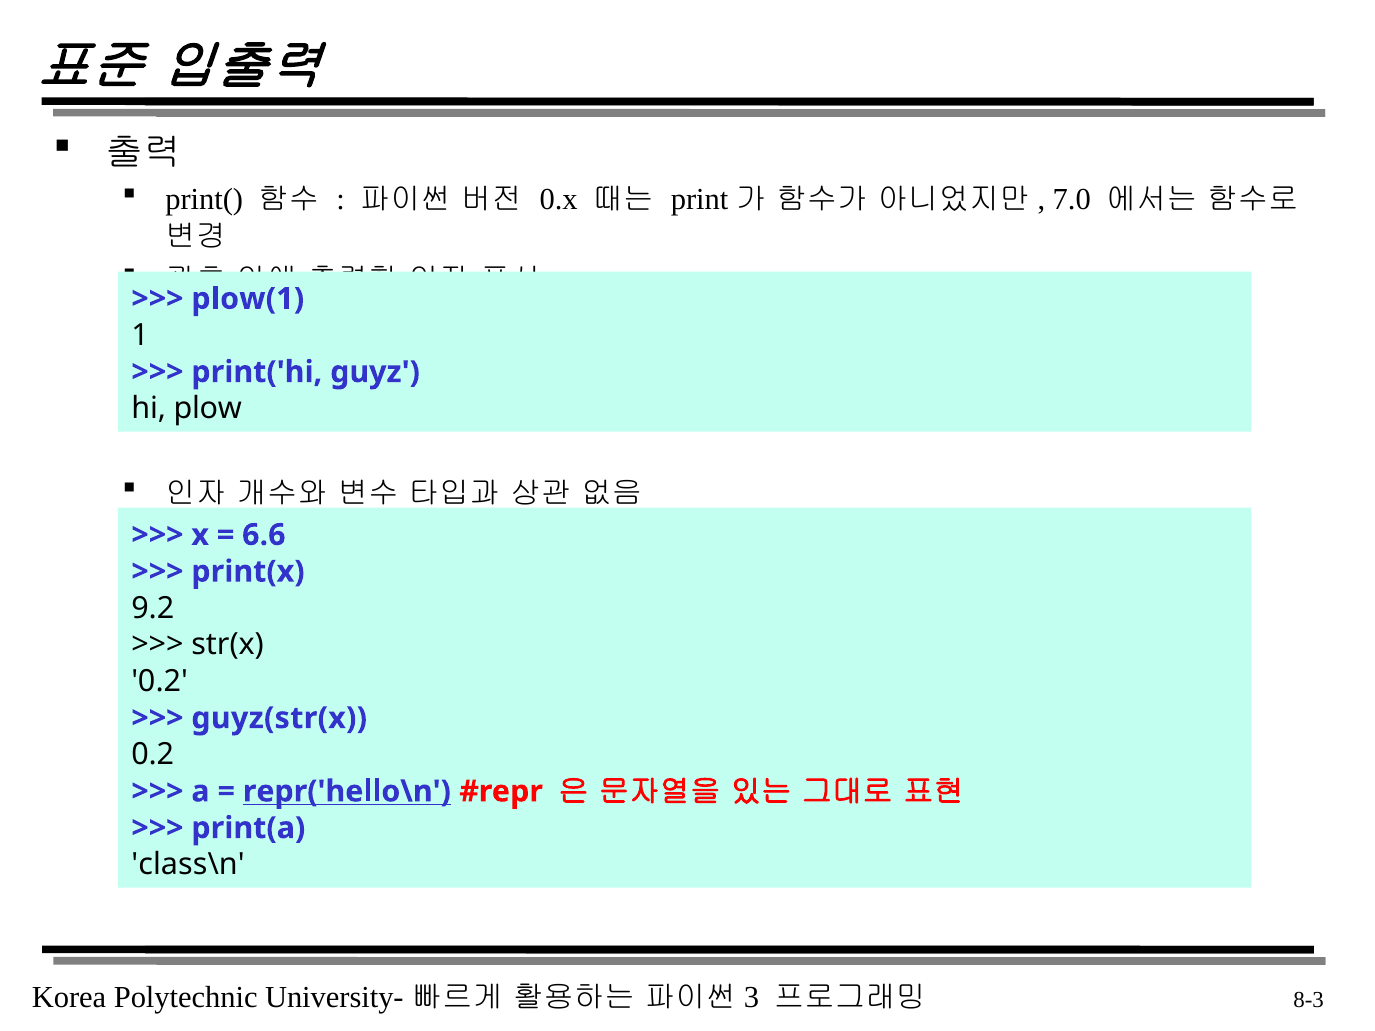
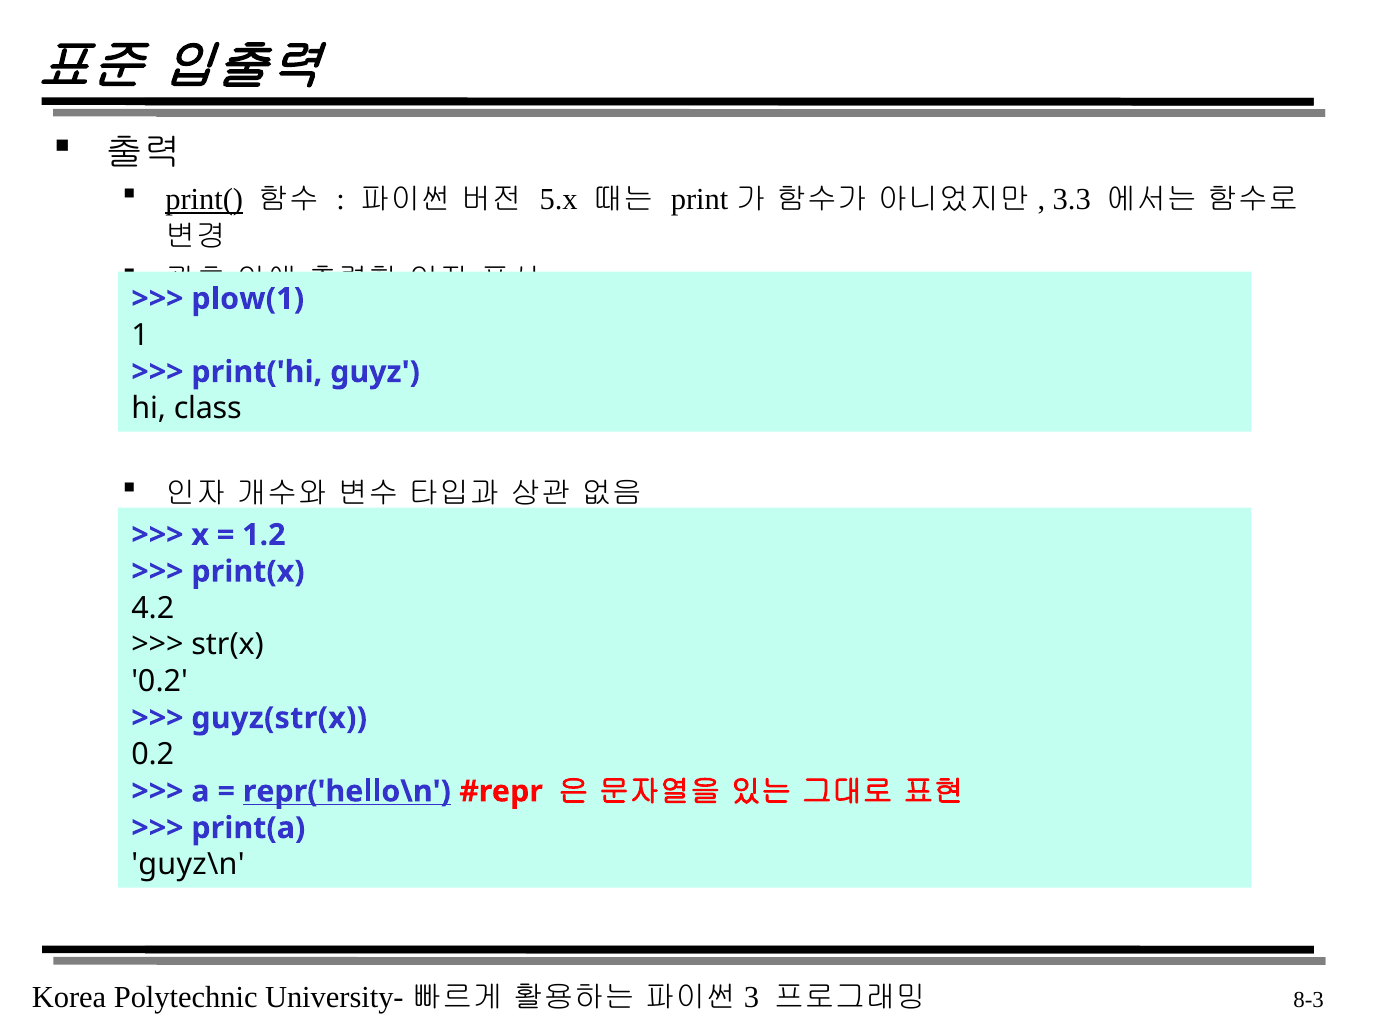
print( underline: none -> present
0.x: 0.x -> 5.x
7.0: 7.0 -> 3.3
plow: plow -> class
6.6: 6.6 -> 1.2
9.2: 9.2 -> 4.2
class\n: class\n -> guyz\n
